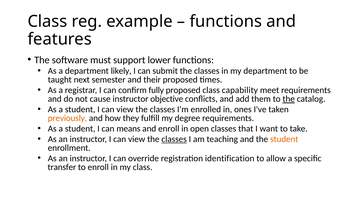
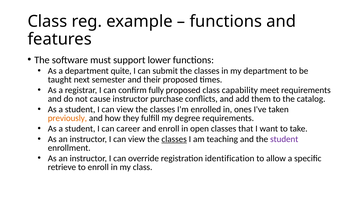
likely: likely -> quite
objective: objective -> purchase
the at (289, 99) underline: present -> none
means: means -> career
student at (284, 139) colour: orange -> purple
transfer: transfer -> retrieve
